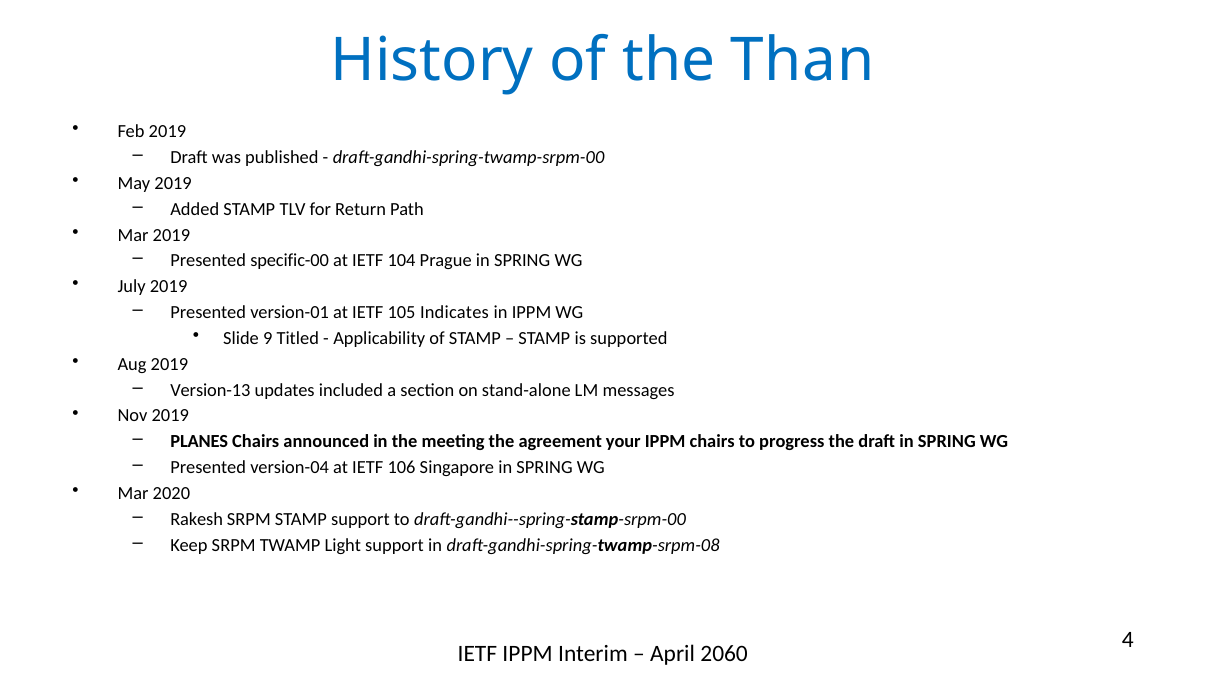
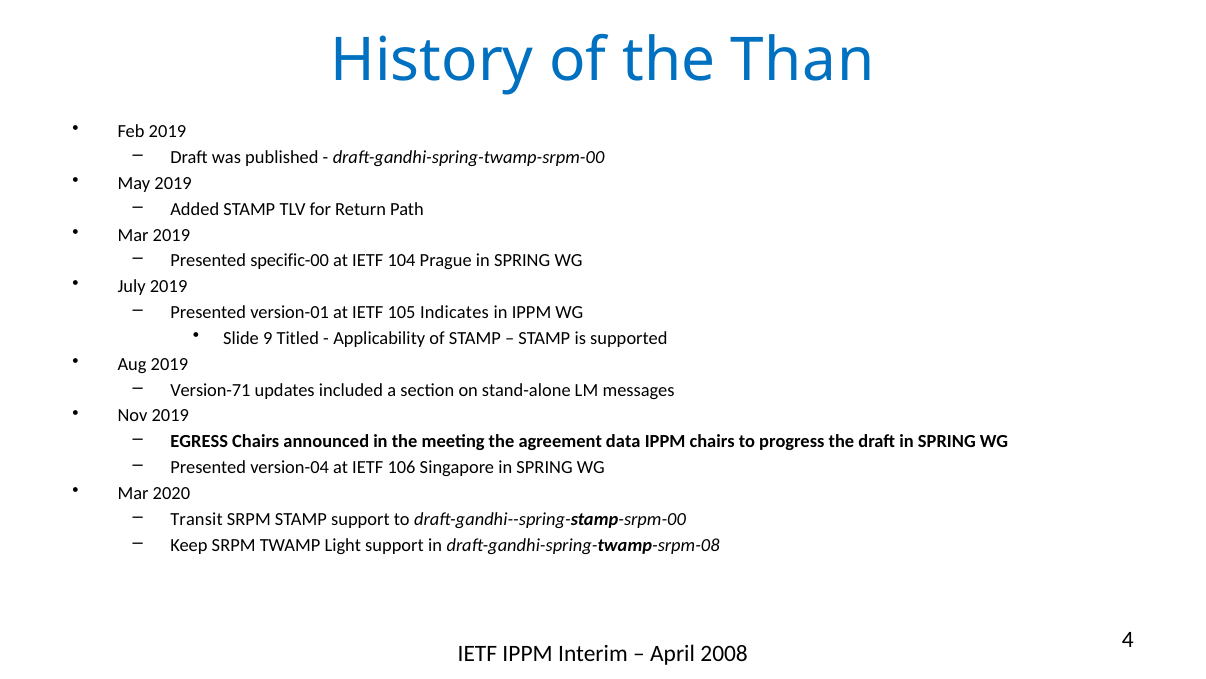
Version-13: Version-13 -> Version-71
PLANES: PLANES -> EGRESS
your: your -> data
Rakesh: Rakesh -> Transit
2060: 2060 -> 2008
